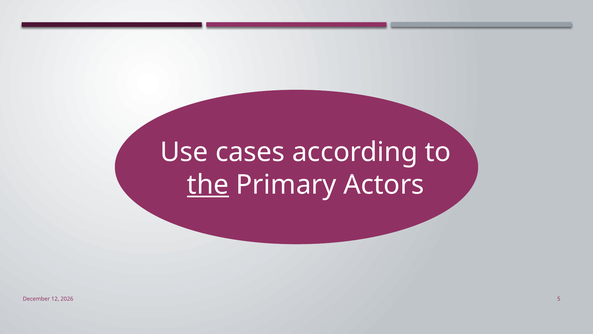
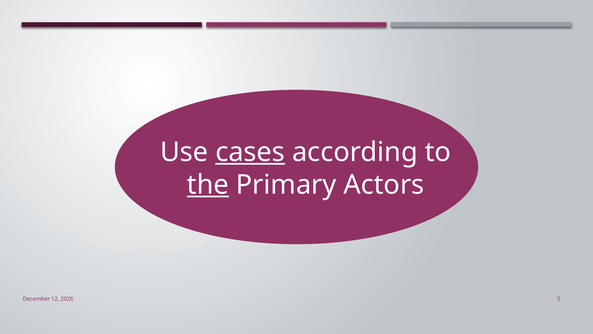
cases underline: none -> present
